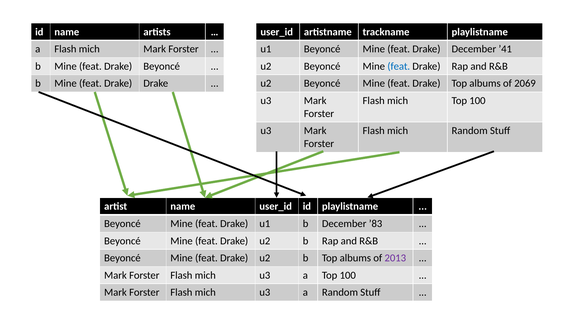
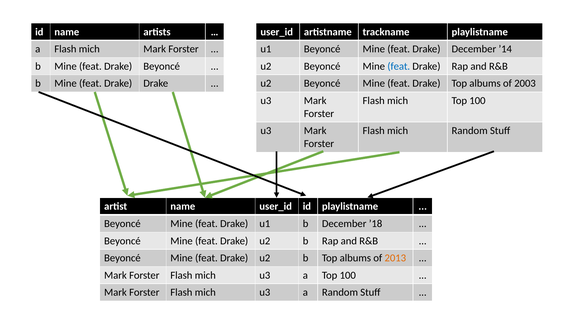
’41: ’41 -> ’14
2069: 2069 -> 2003
’83: ’83 -> ’18
2013 colour: purple -> orange
